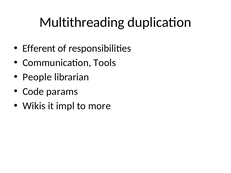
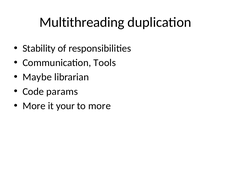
Efferent: Efferent -> Stability
People: People -> Maybe
Wikis at (34, 106): Wikis -> More
impl: impl -> your
